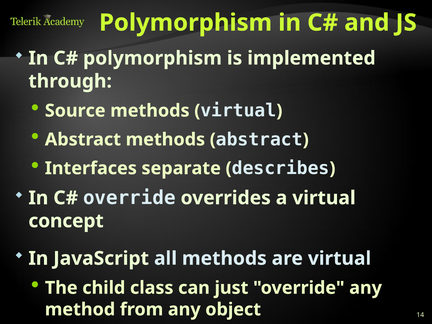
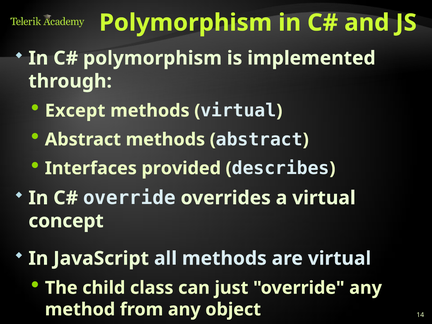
Source: Source -> Except
separate: separate -> provided
